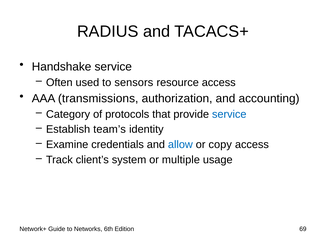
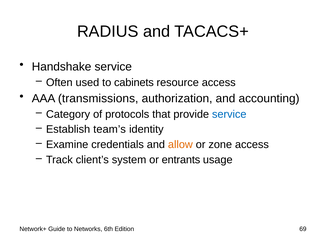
sensors: sensors -> cabinets
allow colour: blue -> orange
copy: copy -> zone
multiple: multiple -> entrants
